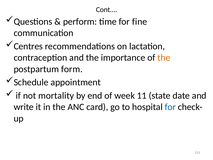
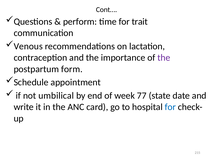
fine: fine -> trait
Centres: Centres -> Venous
the at (164, 58) colour: orange -> purple
mortality: mortality -> umbilical
11: 11 -> 77
